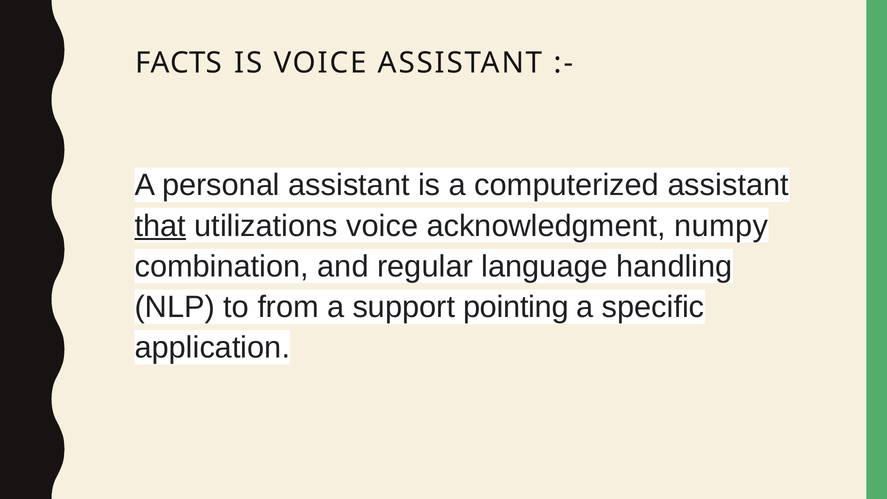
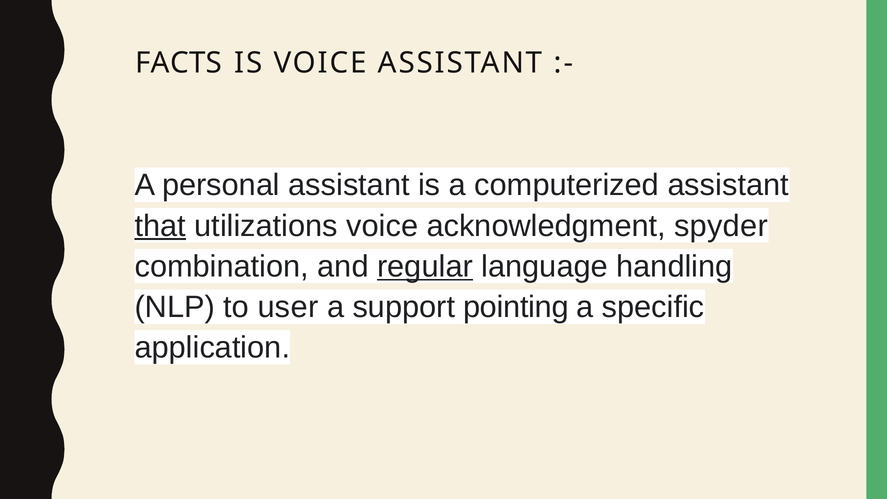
numpy: numpy -> spyder
regular underline: none -> present
from: from -> user
